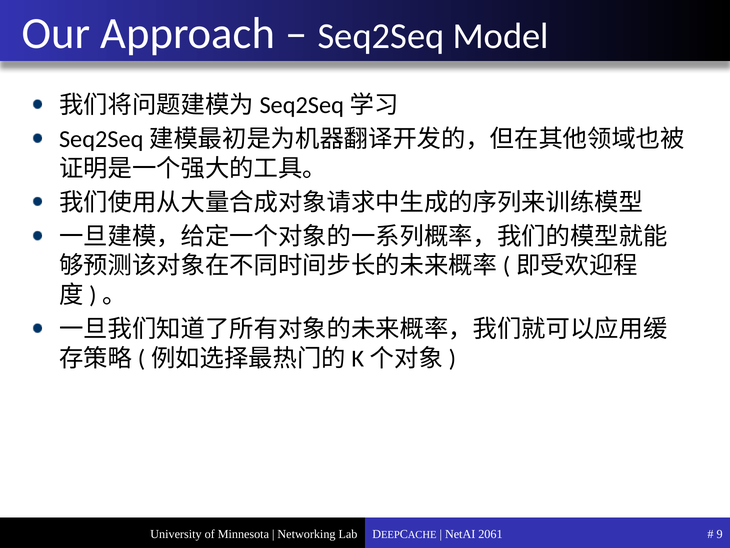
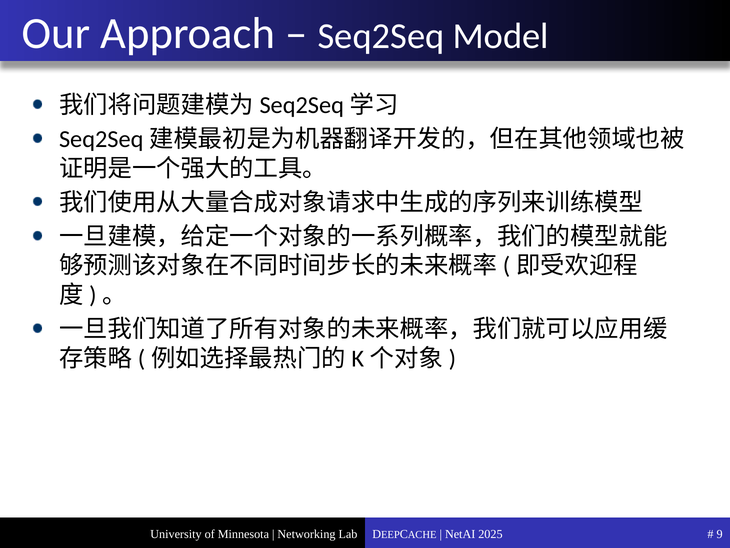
2061: 2061 -> 2025
